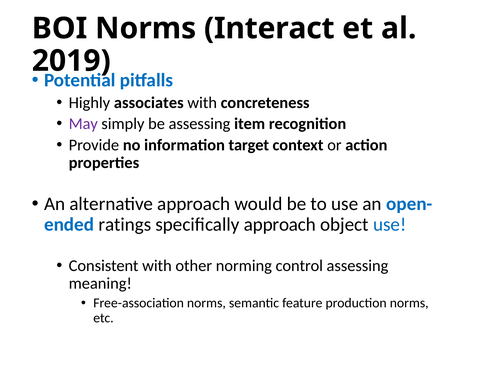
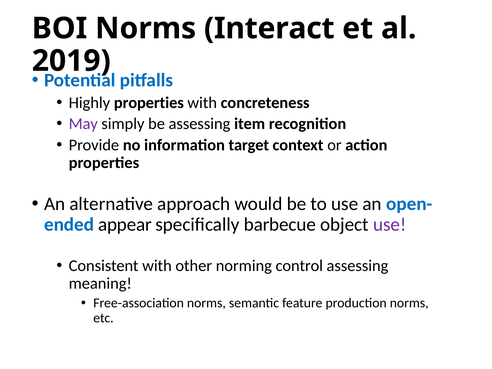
Highly associates: associates -> properties
ratings: ratings -> appear
specifically approach: approach -> barbecue
use at (390, 225) colour: blue -> purple
